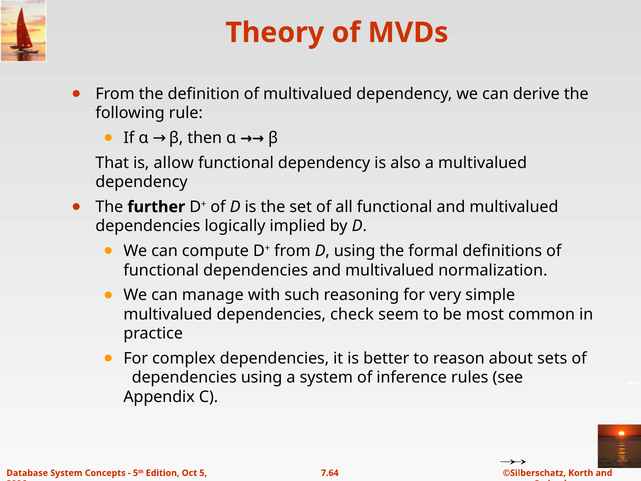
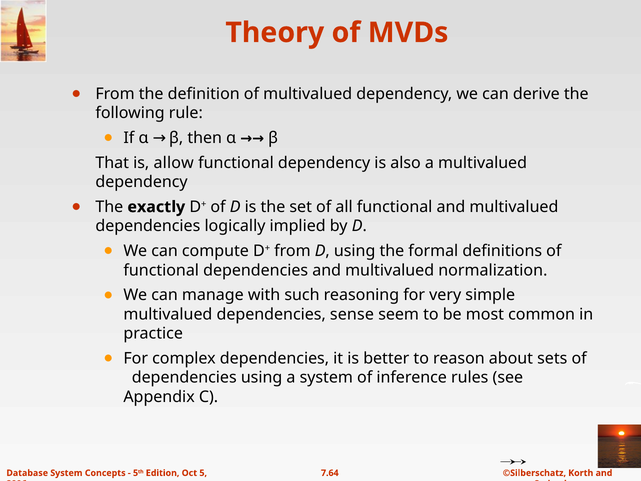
further: further -> exactly
check: check -> sense
